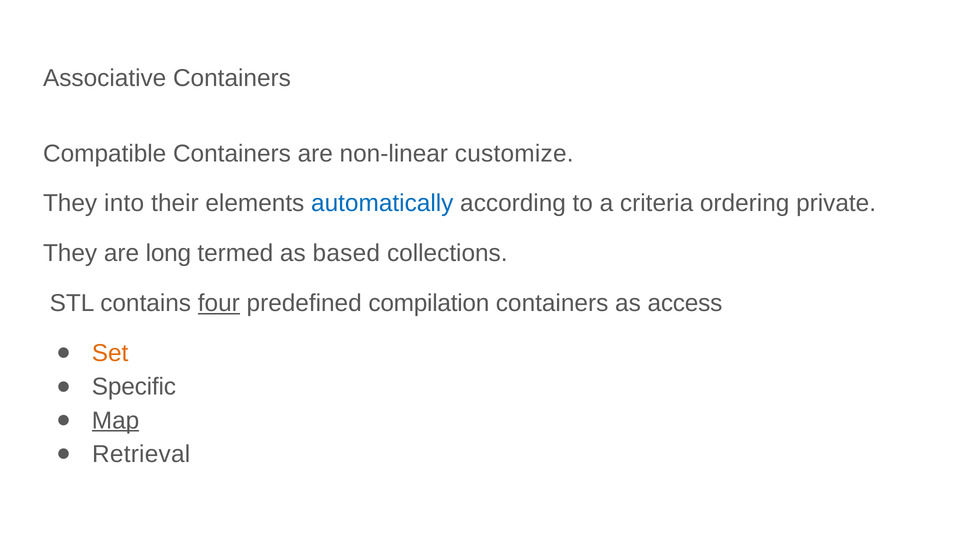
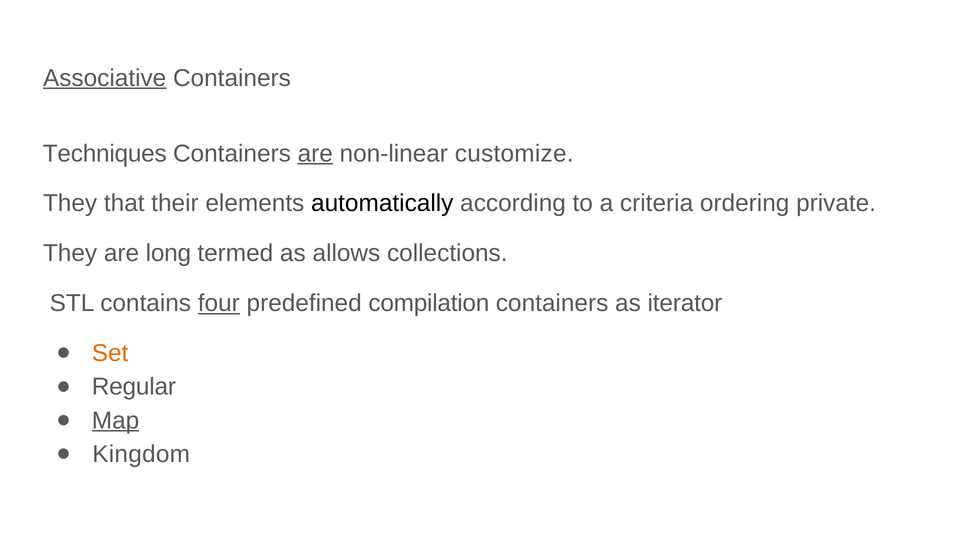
Associative underline: none -> present
Compatible: Compatible -> Techniques
are at (315, 153) underline: none -> present
into: into -> that
automatically colour: blue -> black
based: based -> allows
access: access -> iterator
Specific: Specific -> Regular
Retrieval: Retrieval -> Kingdom
